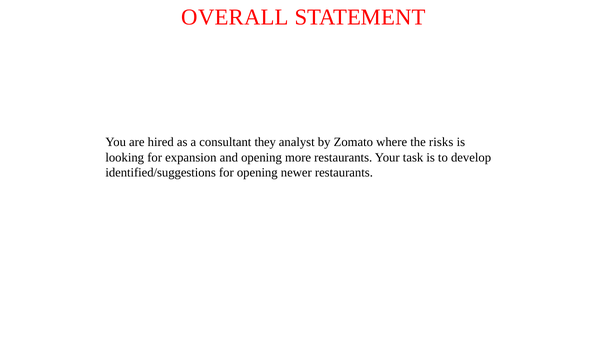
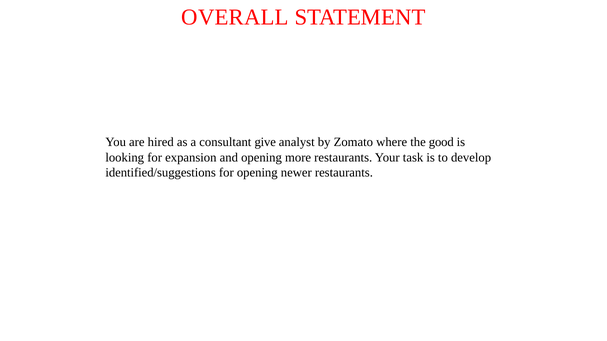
they: they -> give
risks: risks -> good
